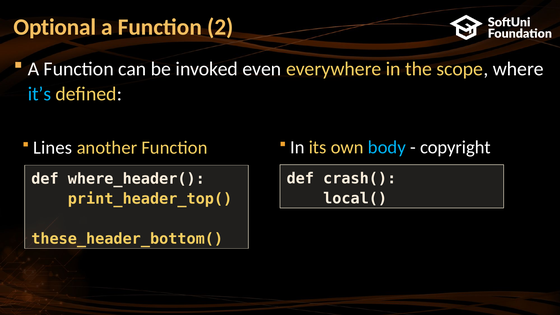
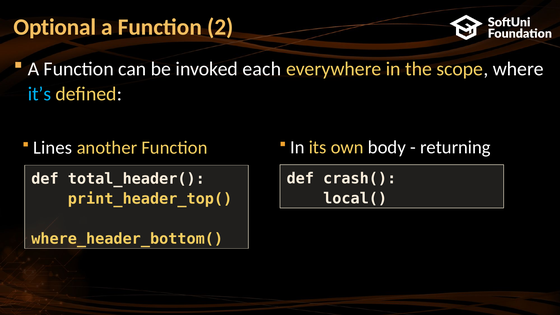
even: even -> each
body colour: light blue -> white
copyright: copyright -> returning
where_header(: where_header( -> total_header(
these_header_bottom(: these_header_bottom( -> where_header_bottom(
